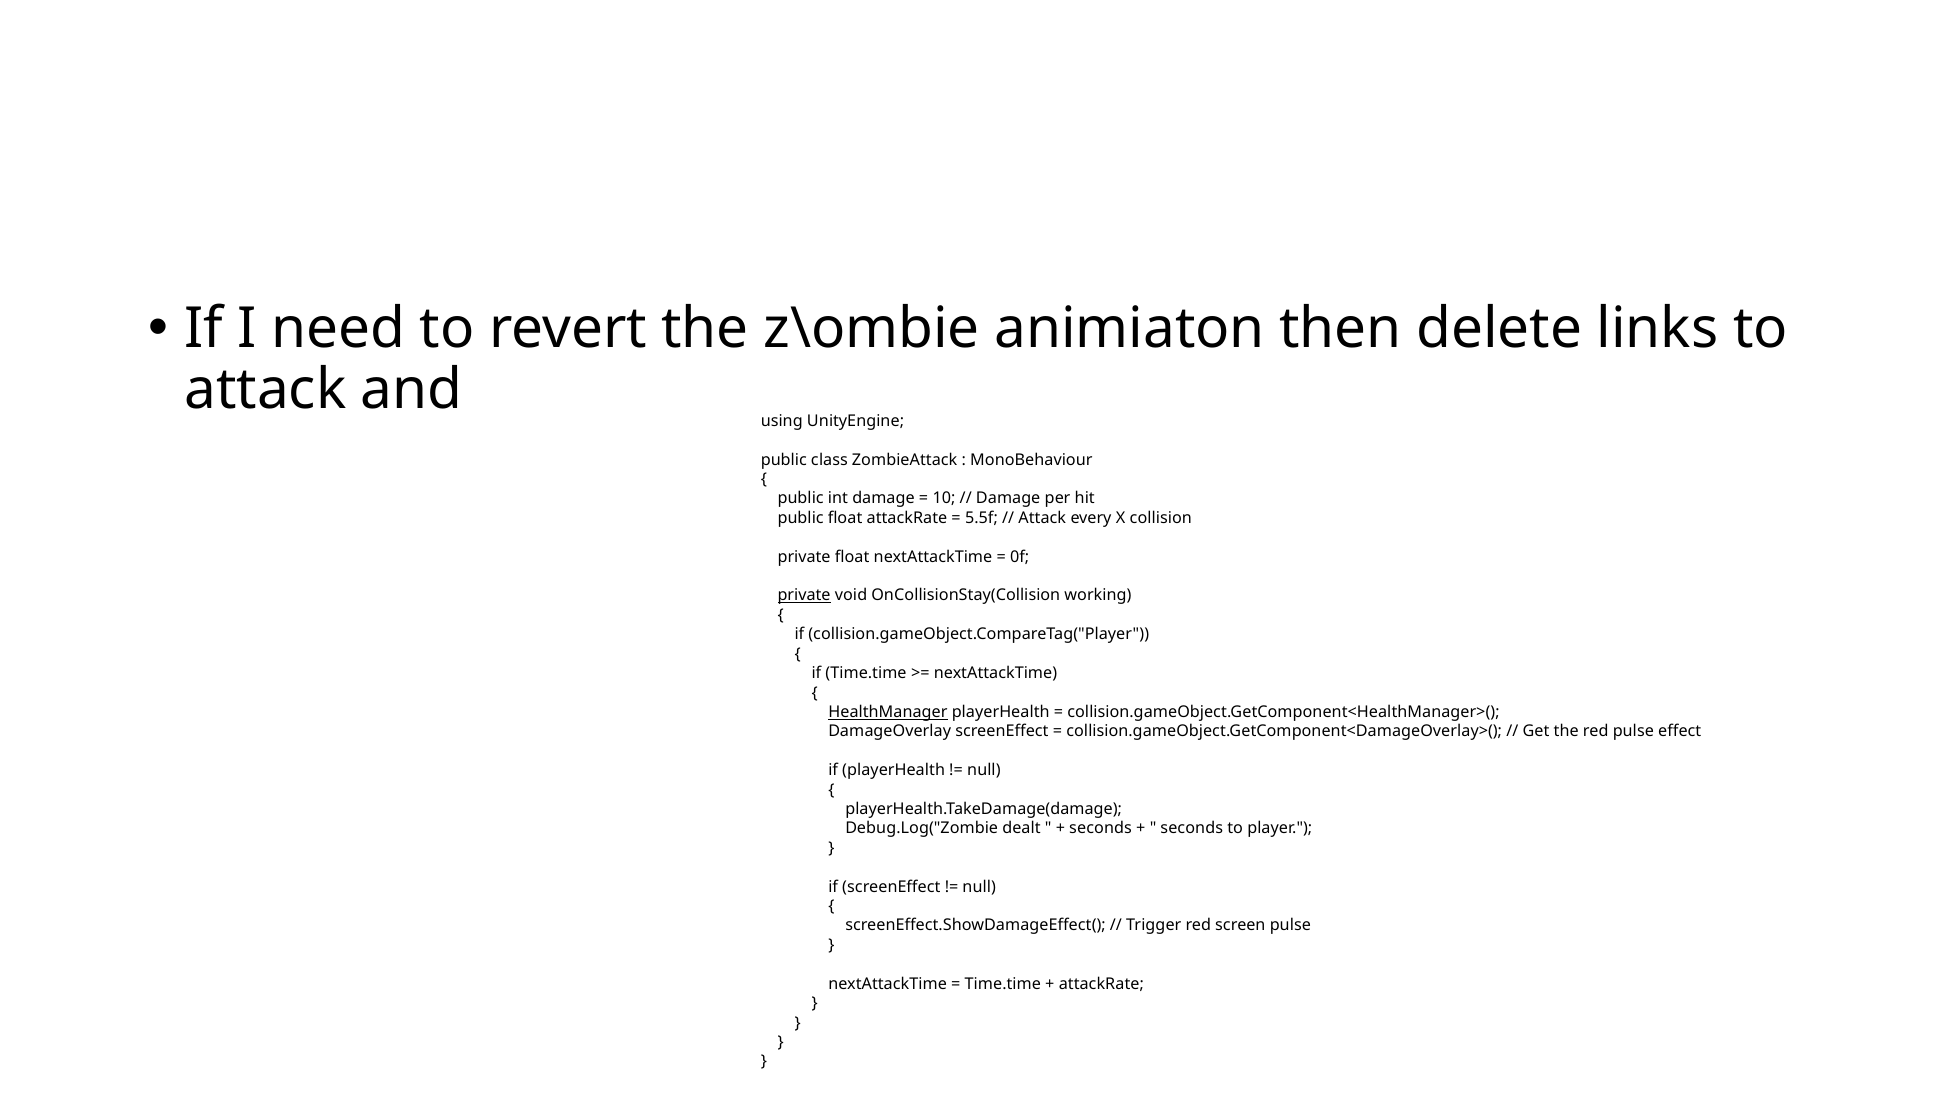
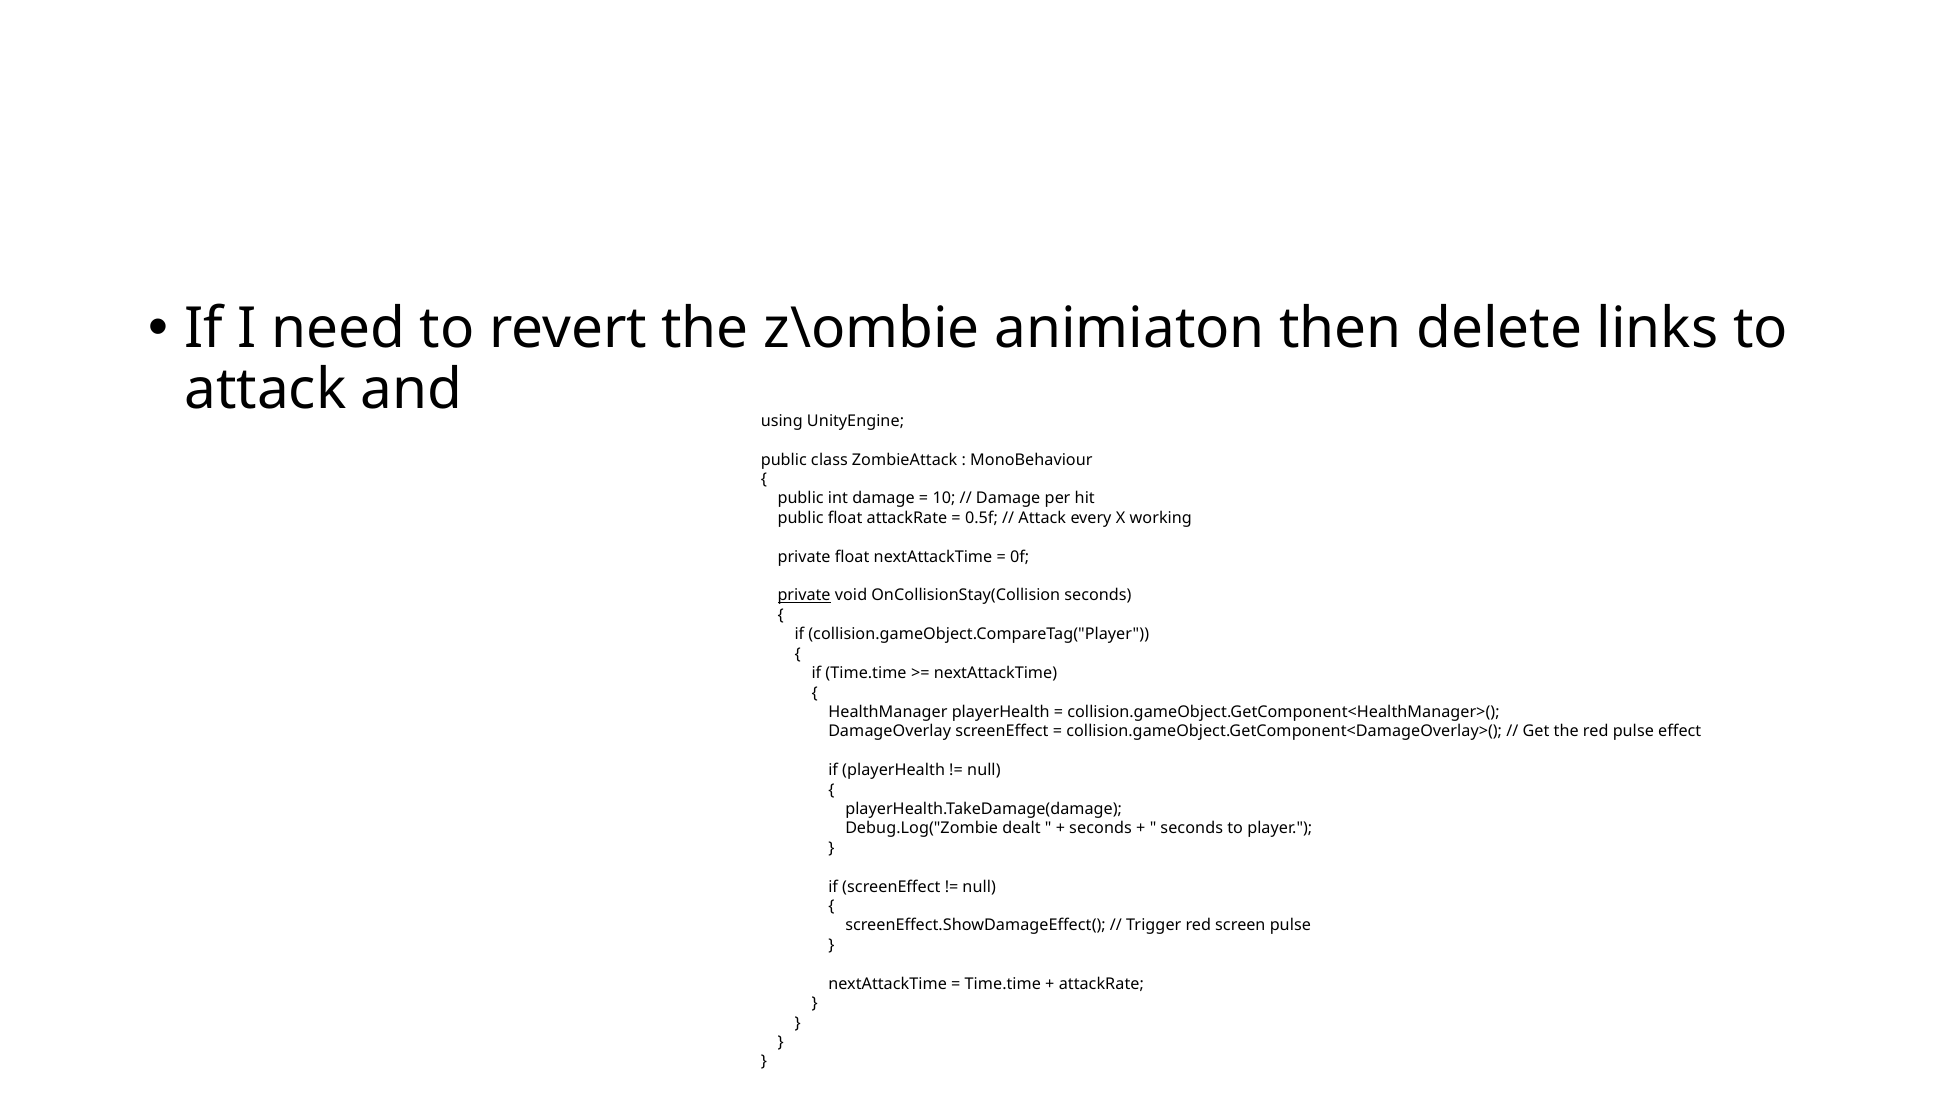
5.5f: 5.5f -> 0.5f
collision: collision -> working
OnCollisionStay(Collision working: working -> seconds
HealthManager underline: present -> none
